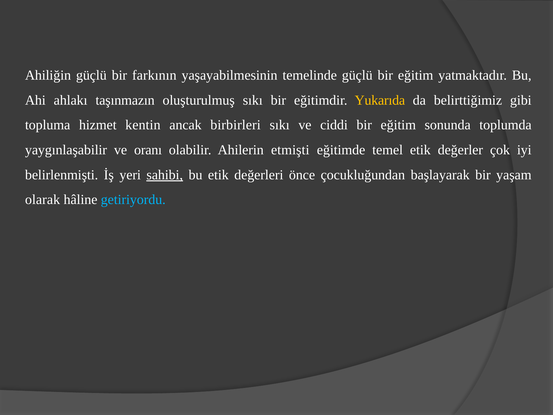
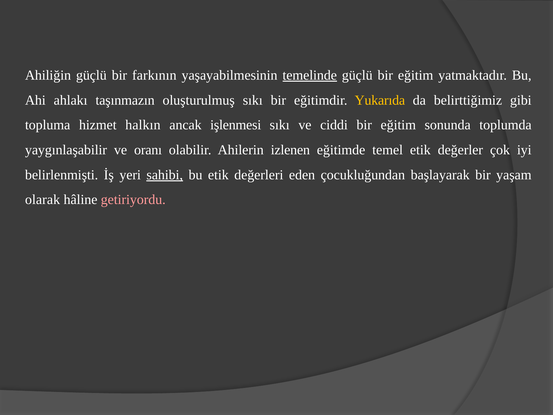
temelinde underline: none -> present
kentin: kentin -> halkın
birbirleri: birbirleri -> işlenmesi
etmişti: etmişti -> izlenen
önce: önce -> eden
getiriyordu colour: light blue -> pink
